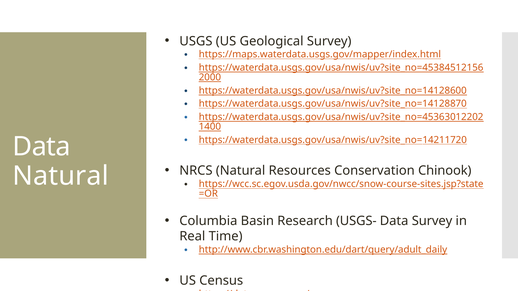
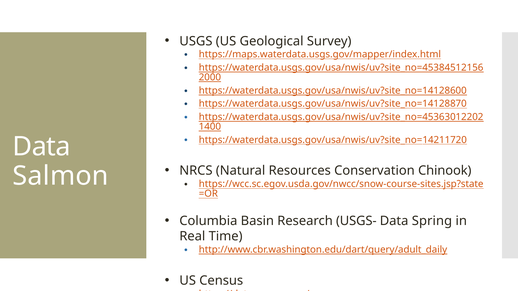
Natural at (61, 176): Natural -> Salmon
Data Survey: Survey -> Spring
